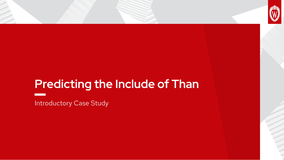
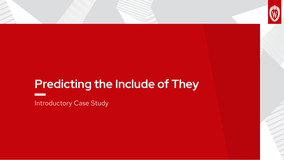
Than: Than -> They
